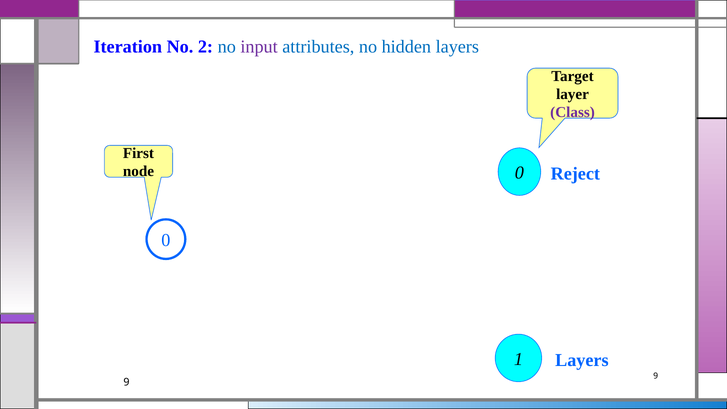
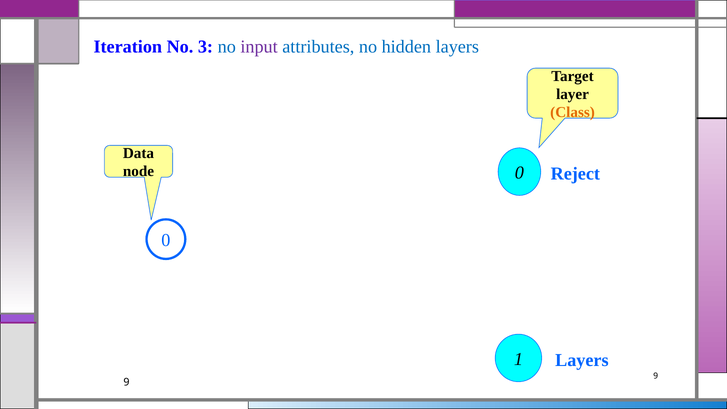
2: 2 -> 3
Class colour: purple -> orange
First: First -> Data
